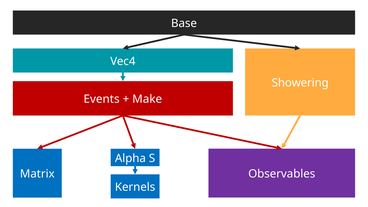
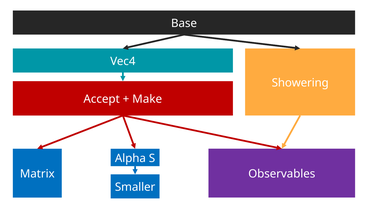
Events: Events -> Accept
Kernels: Kernels -> Smaller
